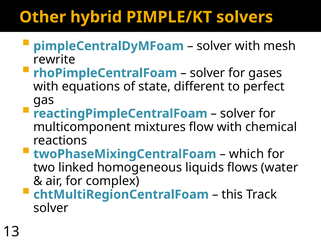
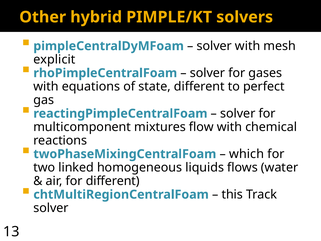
rewrite: rewrite -> explicit
for complex: complex -> different
